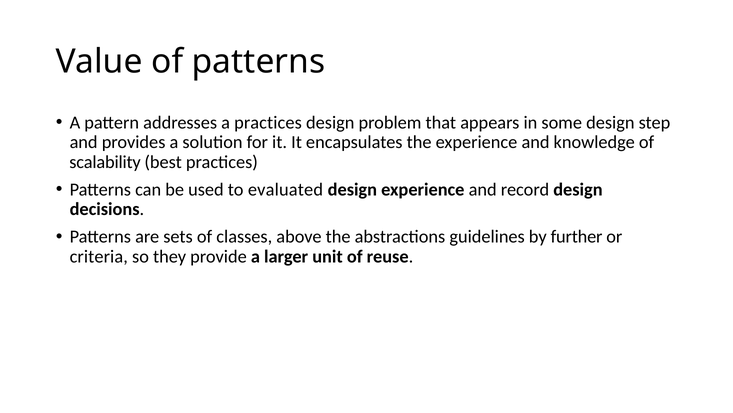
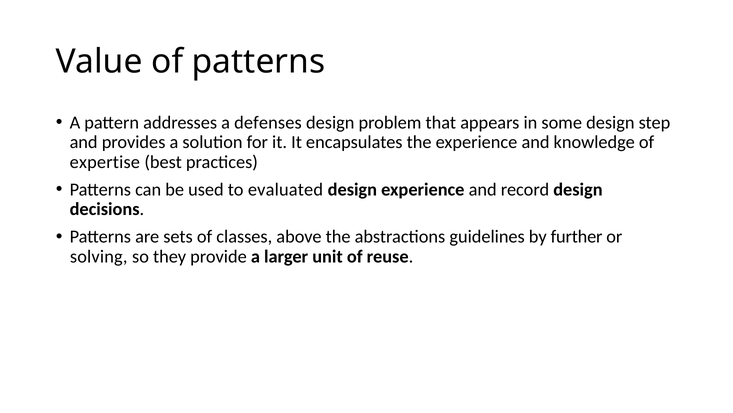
a practices: practices -> defenses
scalability: scalability -> expertise
criteria: criteria -> solving
